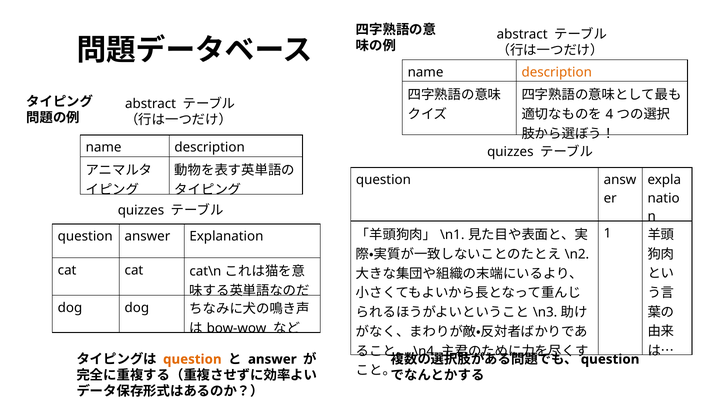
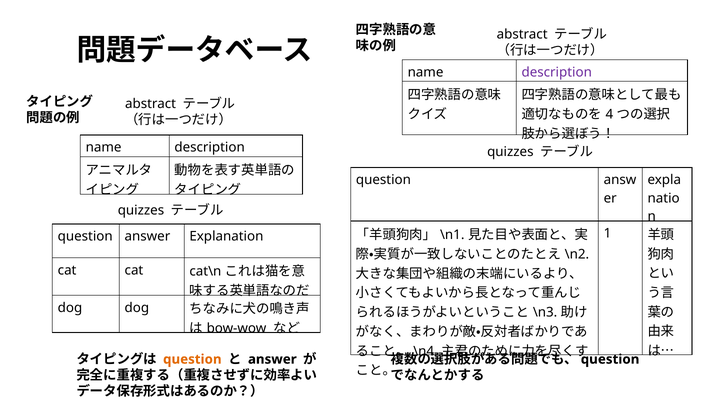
description at (557, 72) colour: orange -> purple
